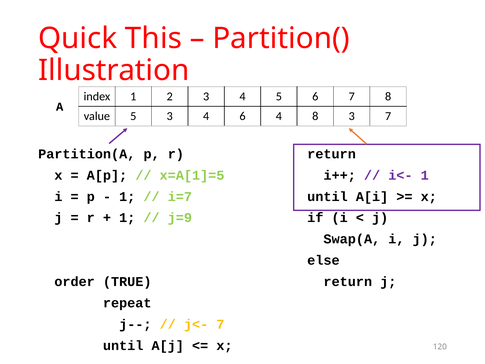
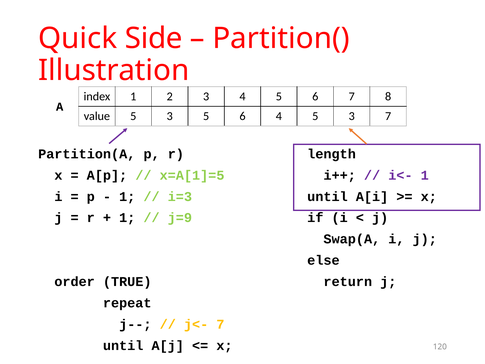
This: This -> Side
5 3 4: 4 -> 5
6 4 8: 8 -> 5
return at (332, 154): return -> length
i=7: i=7 -> i=3
